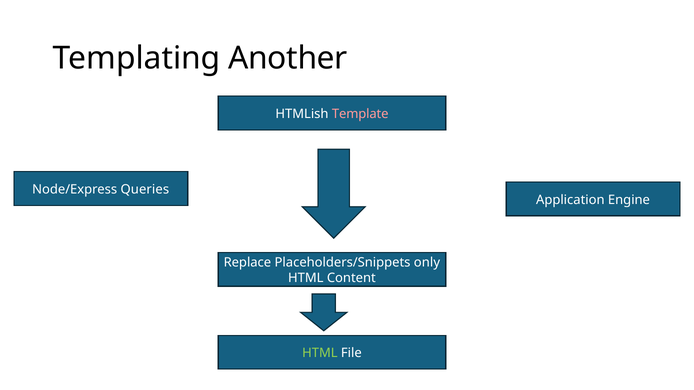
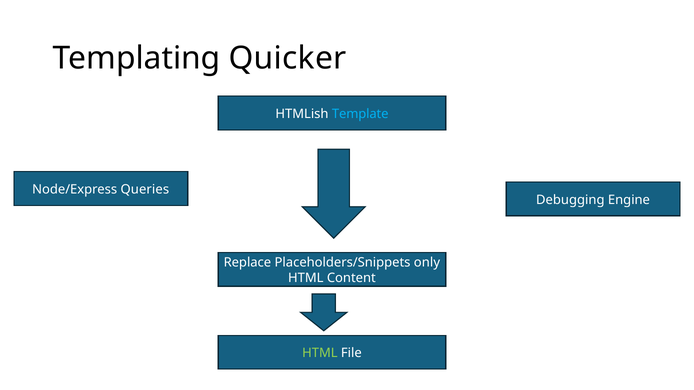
Another: Another -> Quicker
Template colour: pink -> light blue
Application: Application -> Debugging
